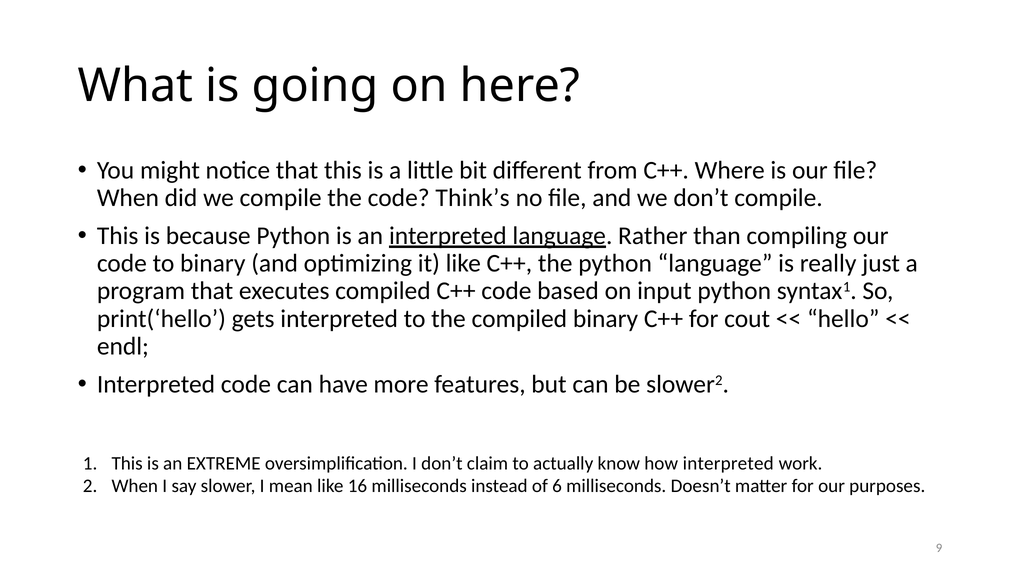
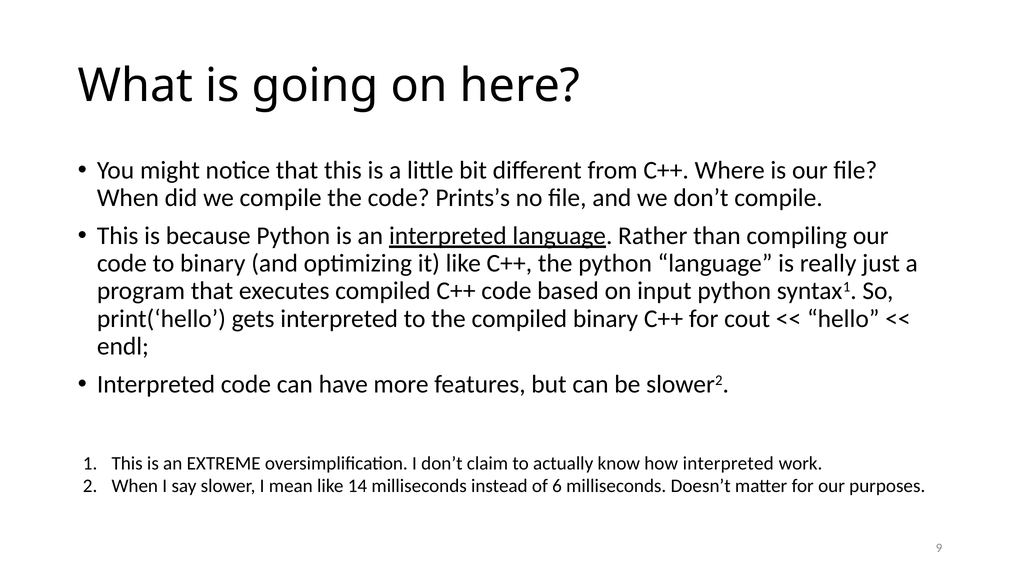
Think’s: Think’s -> Prints’s
16: 16 -> 14
